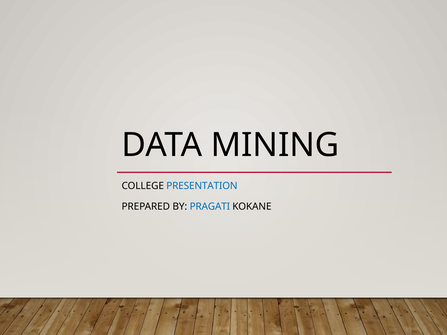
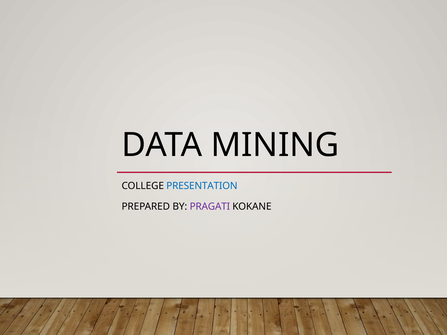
PRAGATI colour: blue -> purple
